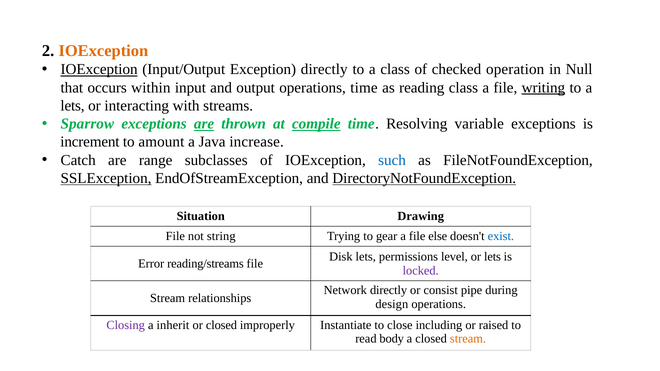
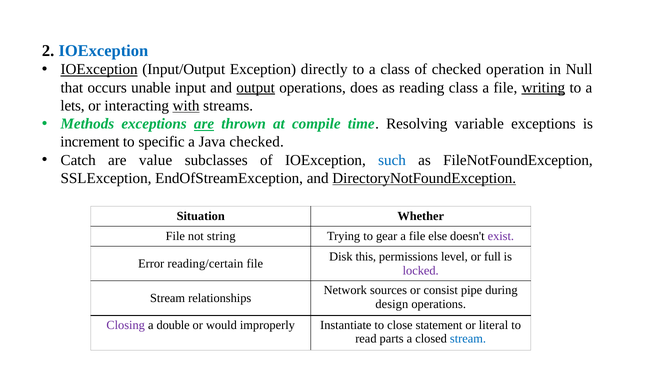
IOException at (103, 51) colour: orange -> blue
within: within -> unable
output underline: none -> present
operations time: time -> does
with underline: none -> present
Sparrow: Sparrow -> Methods
compile underline: present -> none
amount: amount -> specific
Java increase: increase -> checked
range: range -> value
SSLException underline: present -> none
Drawing: Drawing -> Whether
exist colour: blue -> purple
Disk lets: lets -> this
or lets: lets -> full
reading/streams: reading/streams -> reading/certain
Network directly: directly -> sources
inherit: inherit -> double
or closed: closed -> would
including: including -> statement
raised: raised -> literal
body: body -> parts
stream at (468, 339) colour: orange -> blue
